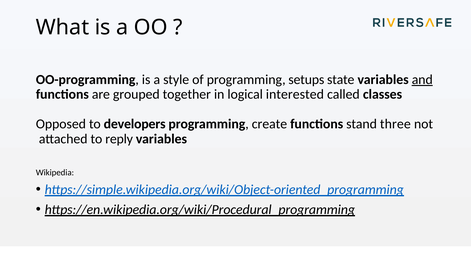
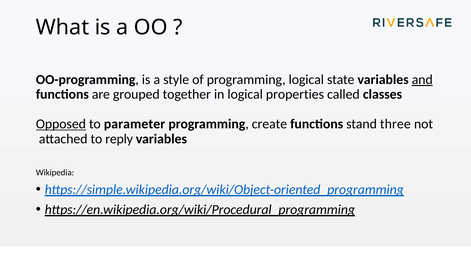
programming setups: setups -> logical
interested: interested -> properties
Opposed underline: none -> present
developers: developers -> parameter
